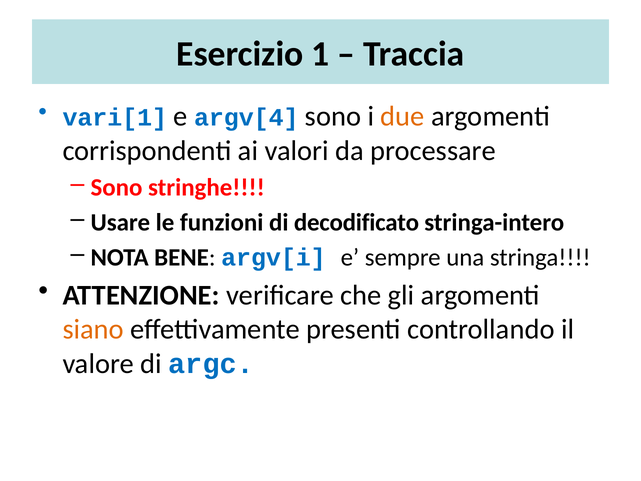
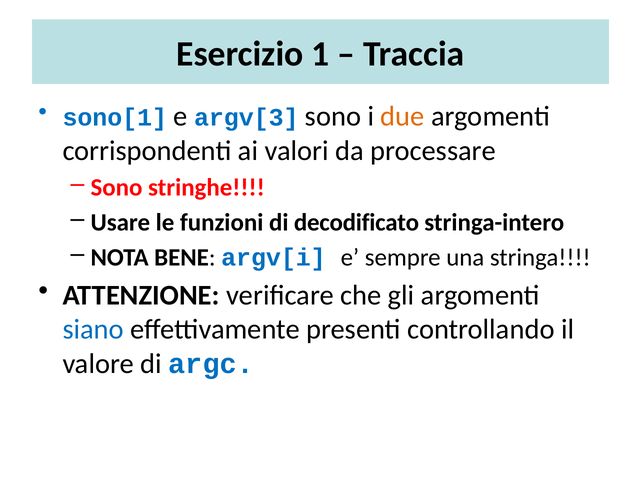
vari[1: vari[1 -> sono[1
argv[4: argv[4 -> argv[3
siano colour: orange -> blue
